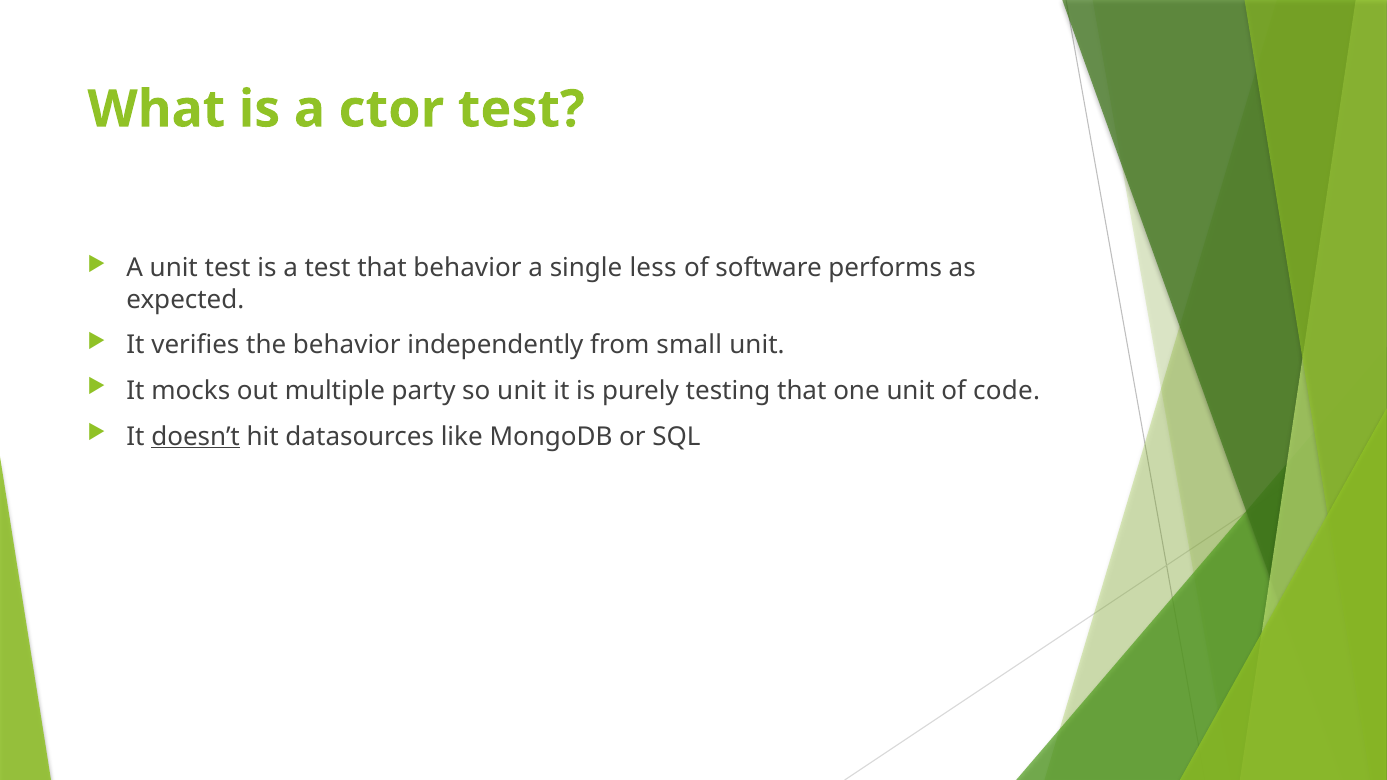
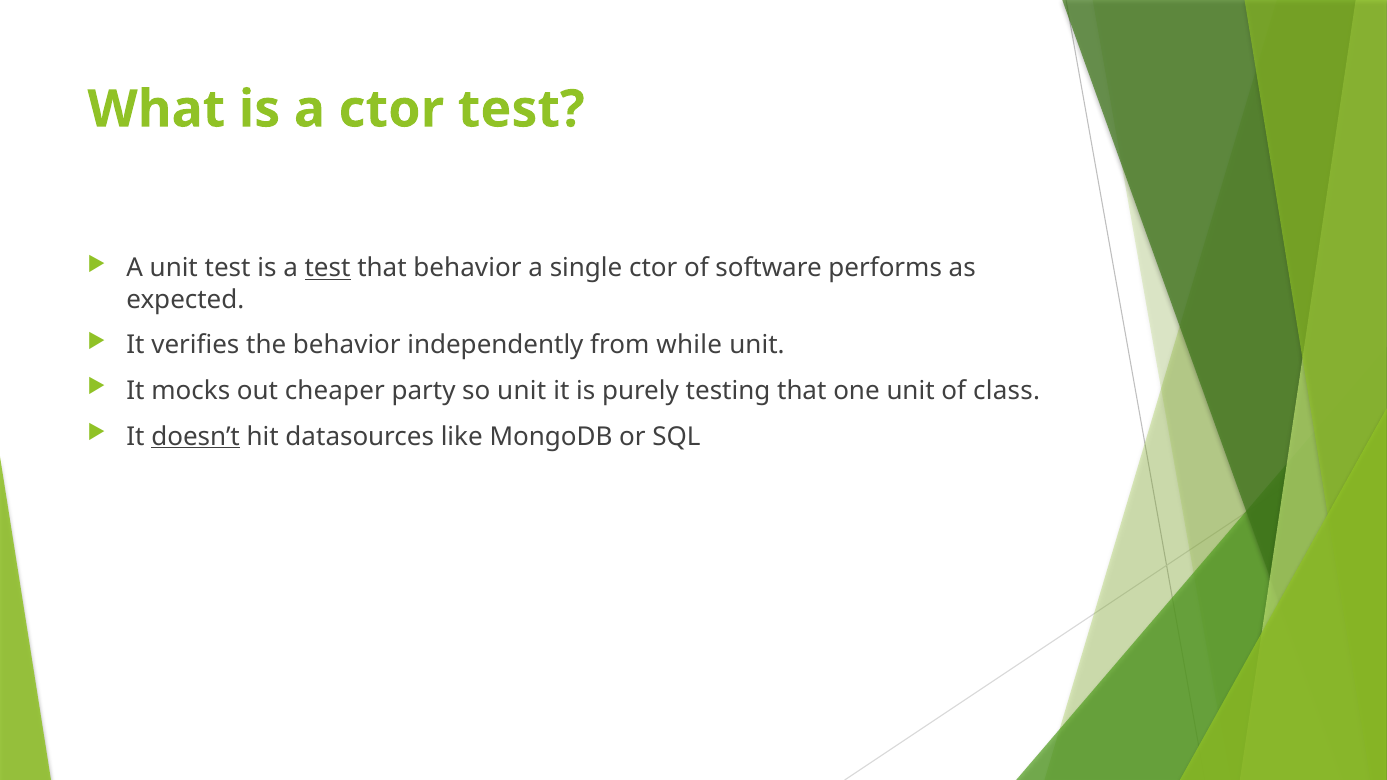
test at (328, 268) underline: none -> present
single less: less -> ctor
small: small -> while
multiple: multiple -> cheaper
code: code -> class
